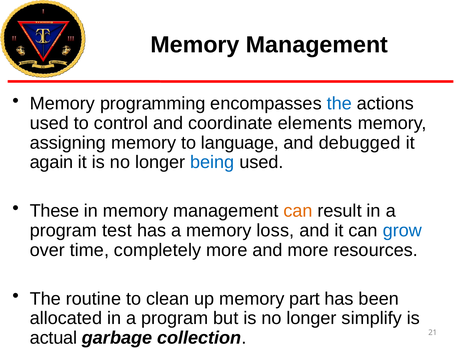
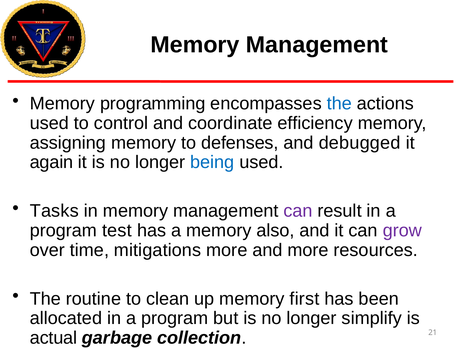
elements: elements -> efficiency
language: language -> defenses
These: These -> Tasks
can at (298, 211) colour: orange -> purple
loss: loss -> also
grow colour: blue -> purple
completely: completely -> mitigations
part: part -> first
